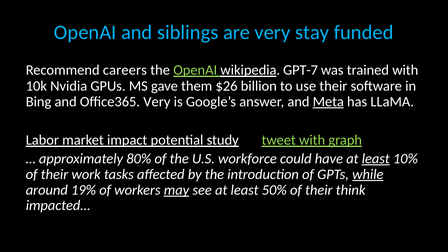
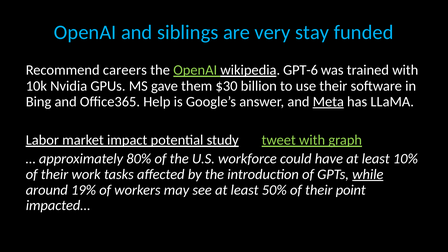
GPT-7: GPT-7 -> GPT-6
$26: $26 -> $30
Office365 Very: Very -> Help
least at (376, 159) underline: present -> none
may underline: present -> none
think: think -> point
